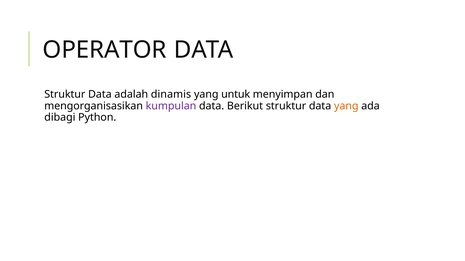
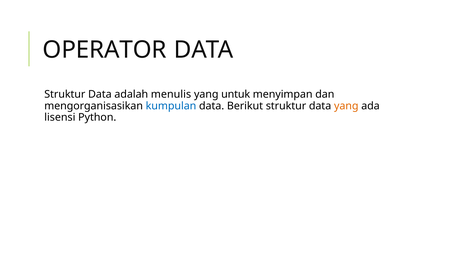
dinamis: dinamis -> menulis
kumpulan colour: purple -> blue
dibagi: dibagi -> lisensi
